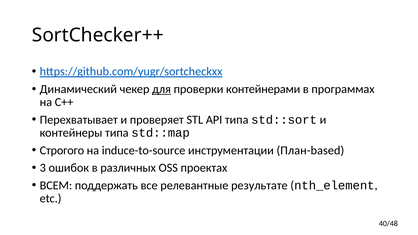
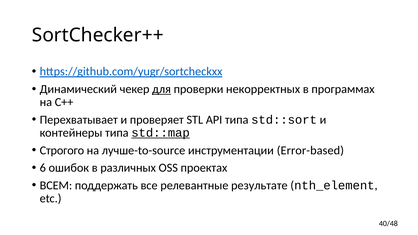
контейнерами: контейнерами -> некорректных
std::map underline: none -> present
induce-to-source: induce-to-source -> лучше-to-source
План-based: План-based -> Error-based
3: 3 -> 6
